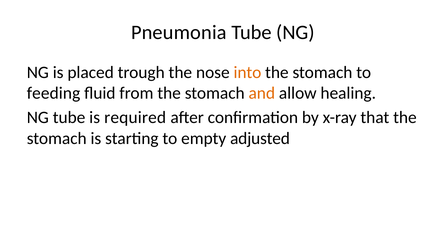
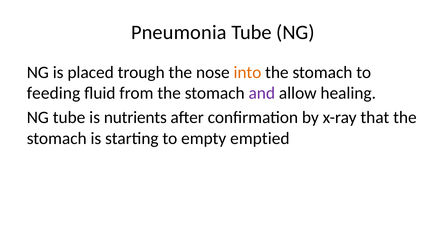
and colour: orange -> purple
required: required -> nutrients
adjusted: adjusted -> emptied
